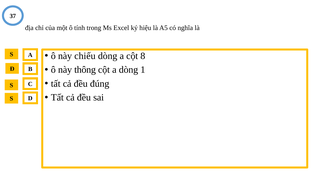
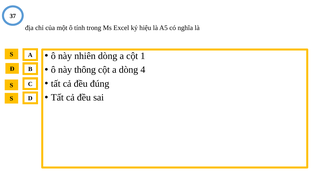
chiếu: chiếu -> nhiên
8: 8 -> 1
1: 1 -> 4
